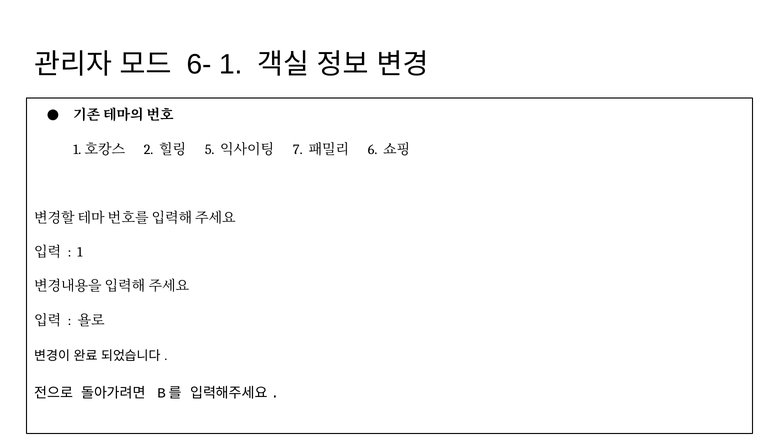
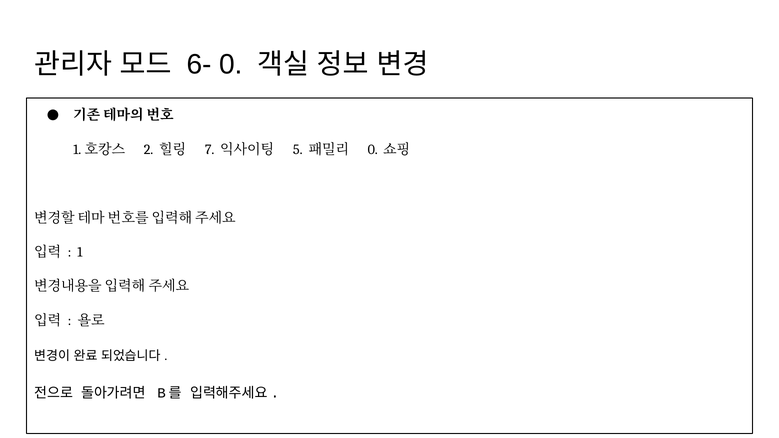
6- 1: 1 -> 0
5: 5 -> 7
7: 7 -> 5
6 at (373, 150): 6 -> 0
